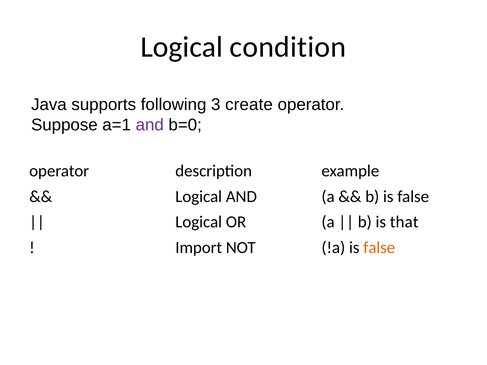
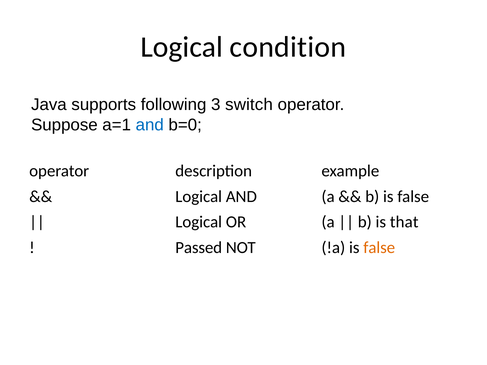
create: create -> switch
and at (150, 125) colour: purple -> blue
Import: Import -> Passed
